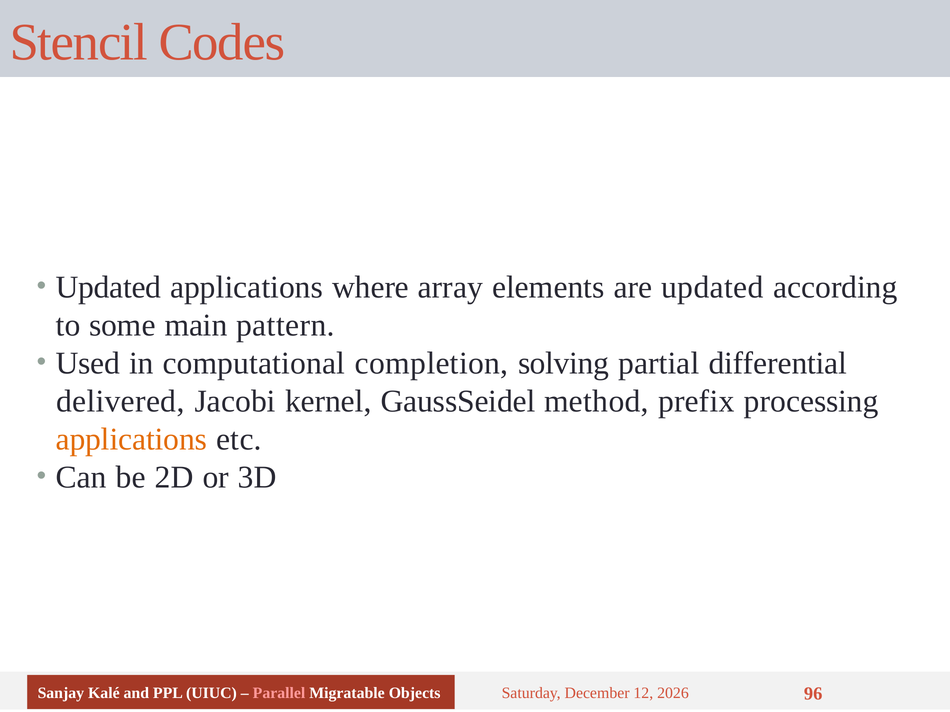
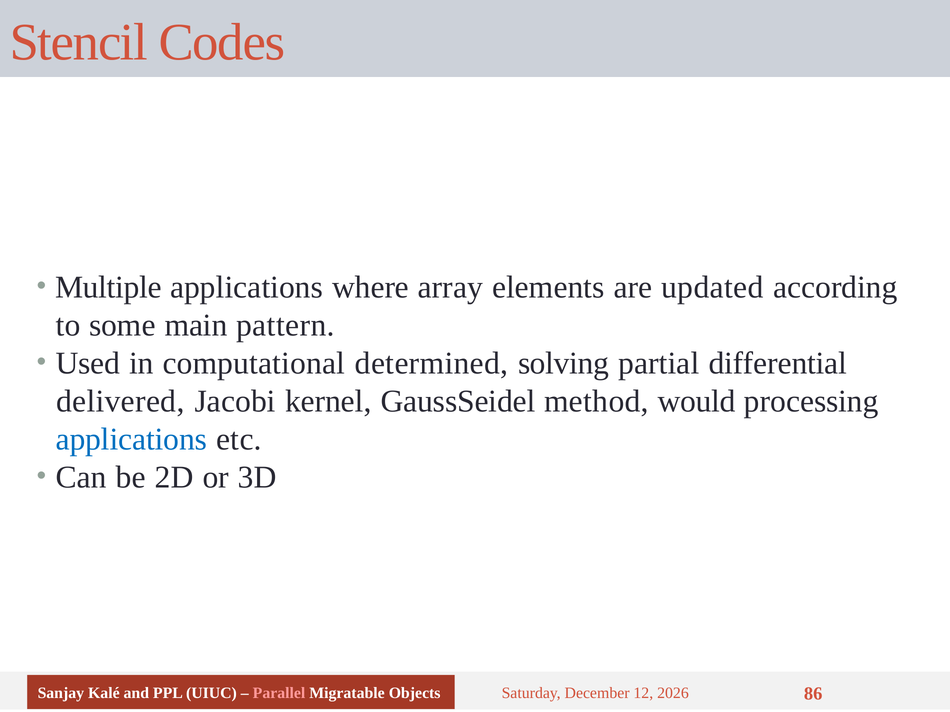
Updated at (108, 287): Updated -> Multiple
completion: completion -> determined
prefix: prefix -> would
applications at (131, 439) colour: orange -> blue
96: 96 -> 86
